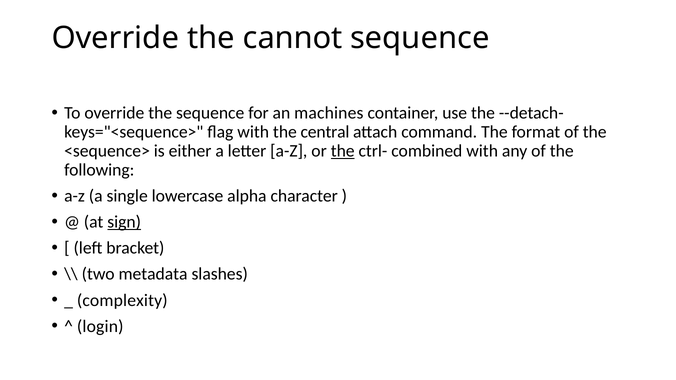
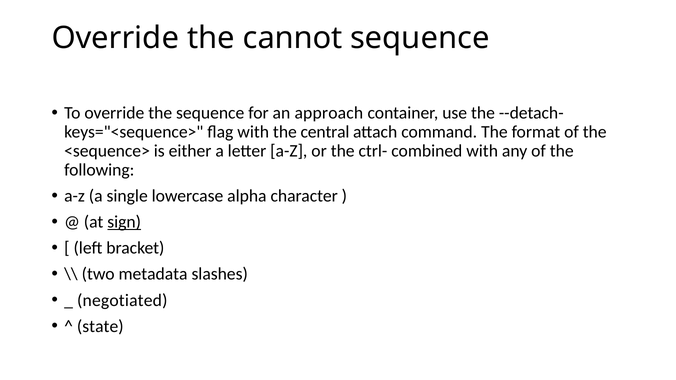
machines: machines -> approach
the at (343, 151) underline: present -> none
complexity: complexity -> negotiated
login: login -> state
